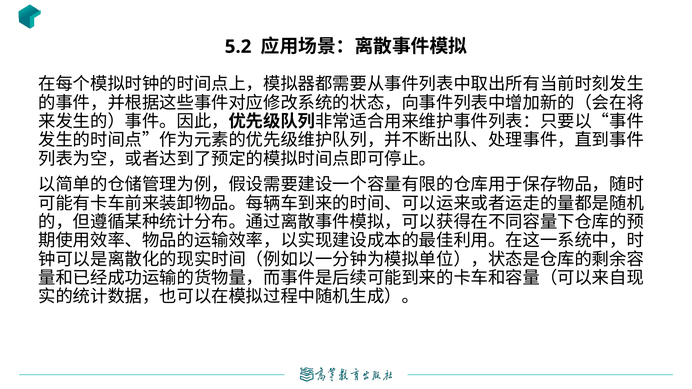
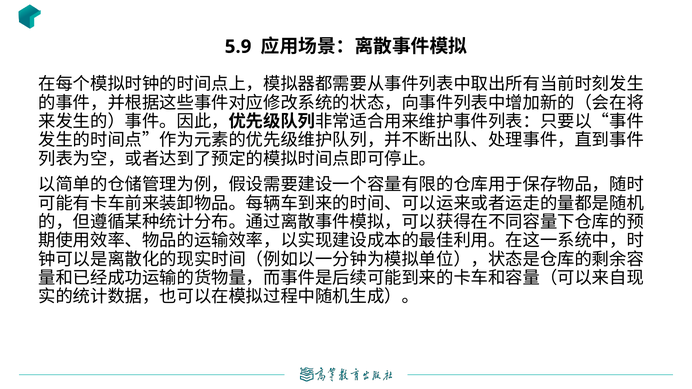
5.2: 5.2 -> 5.9
